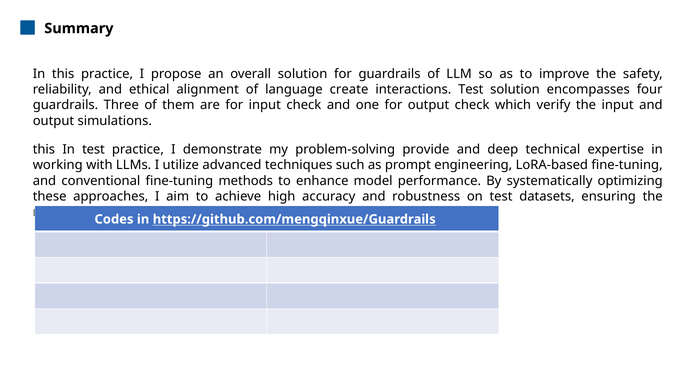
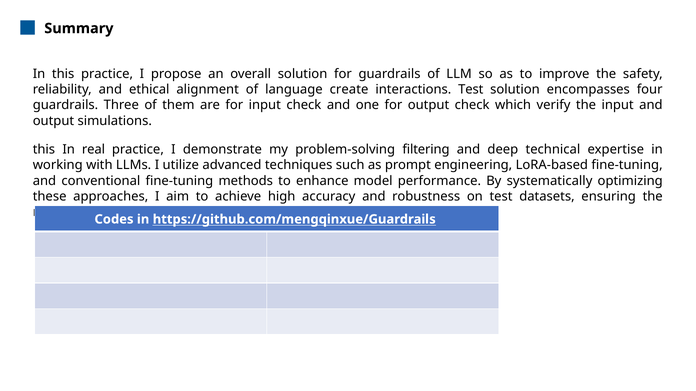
In test: test -> real
provide: provide -> filtering
